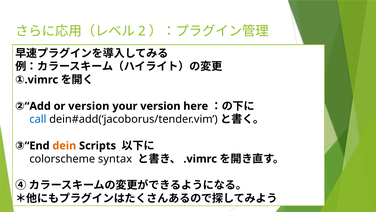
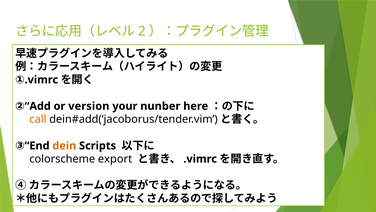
your version: version -> nunber
call colour: blue -> orange
syntax: syntax -> export
